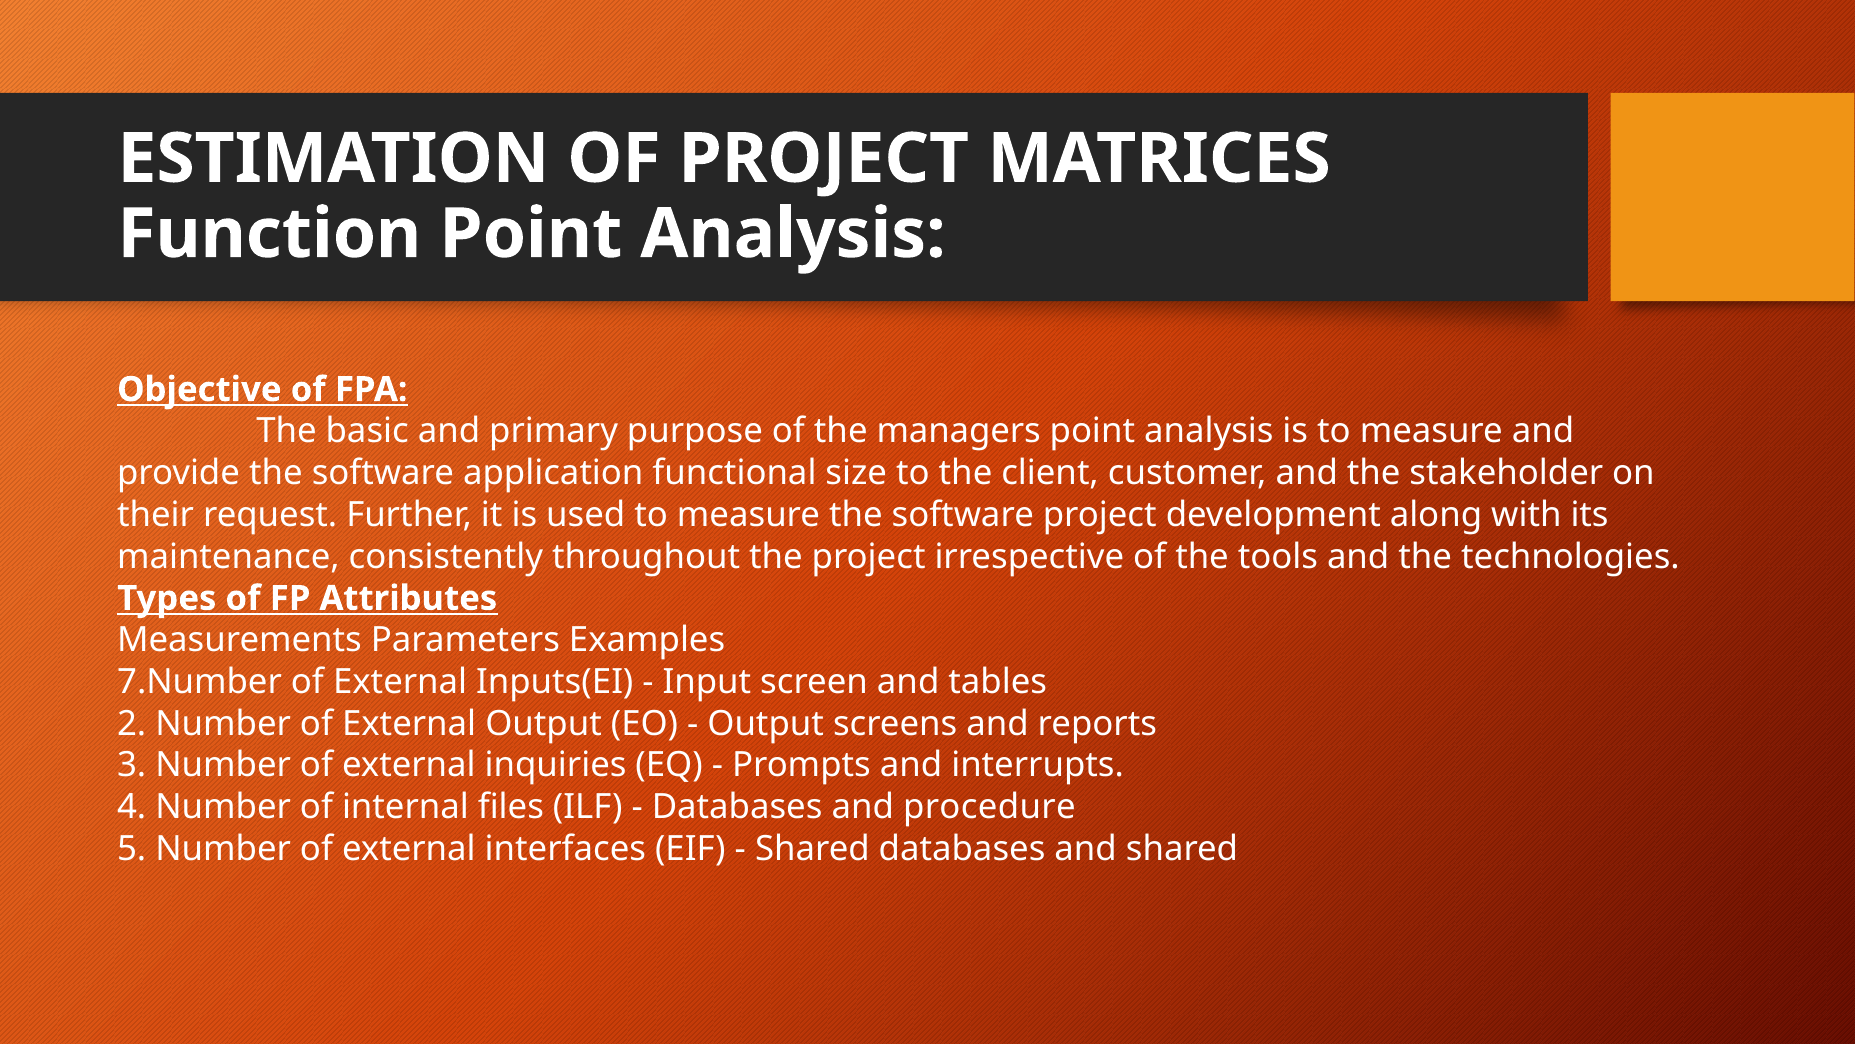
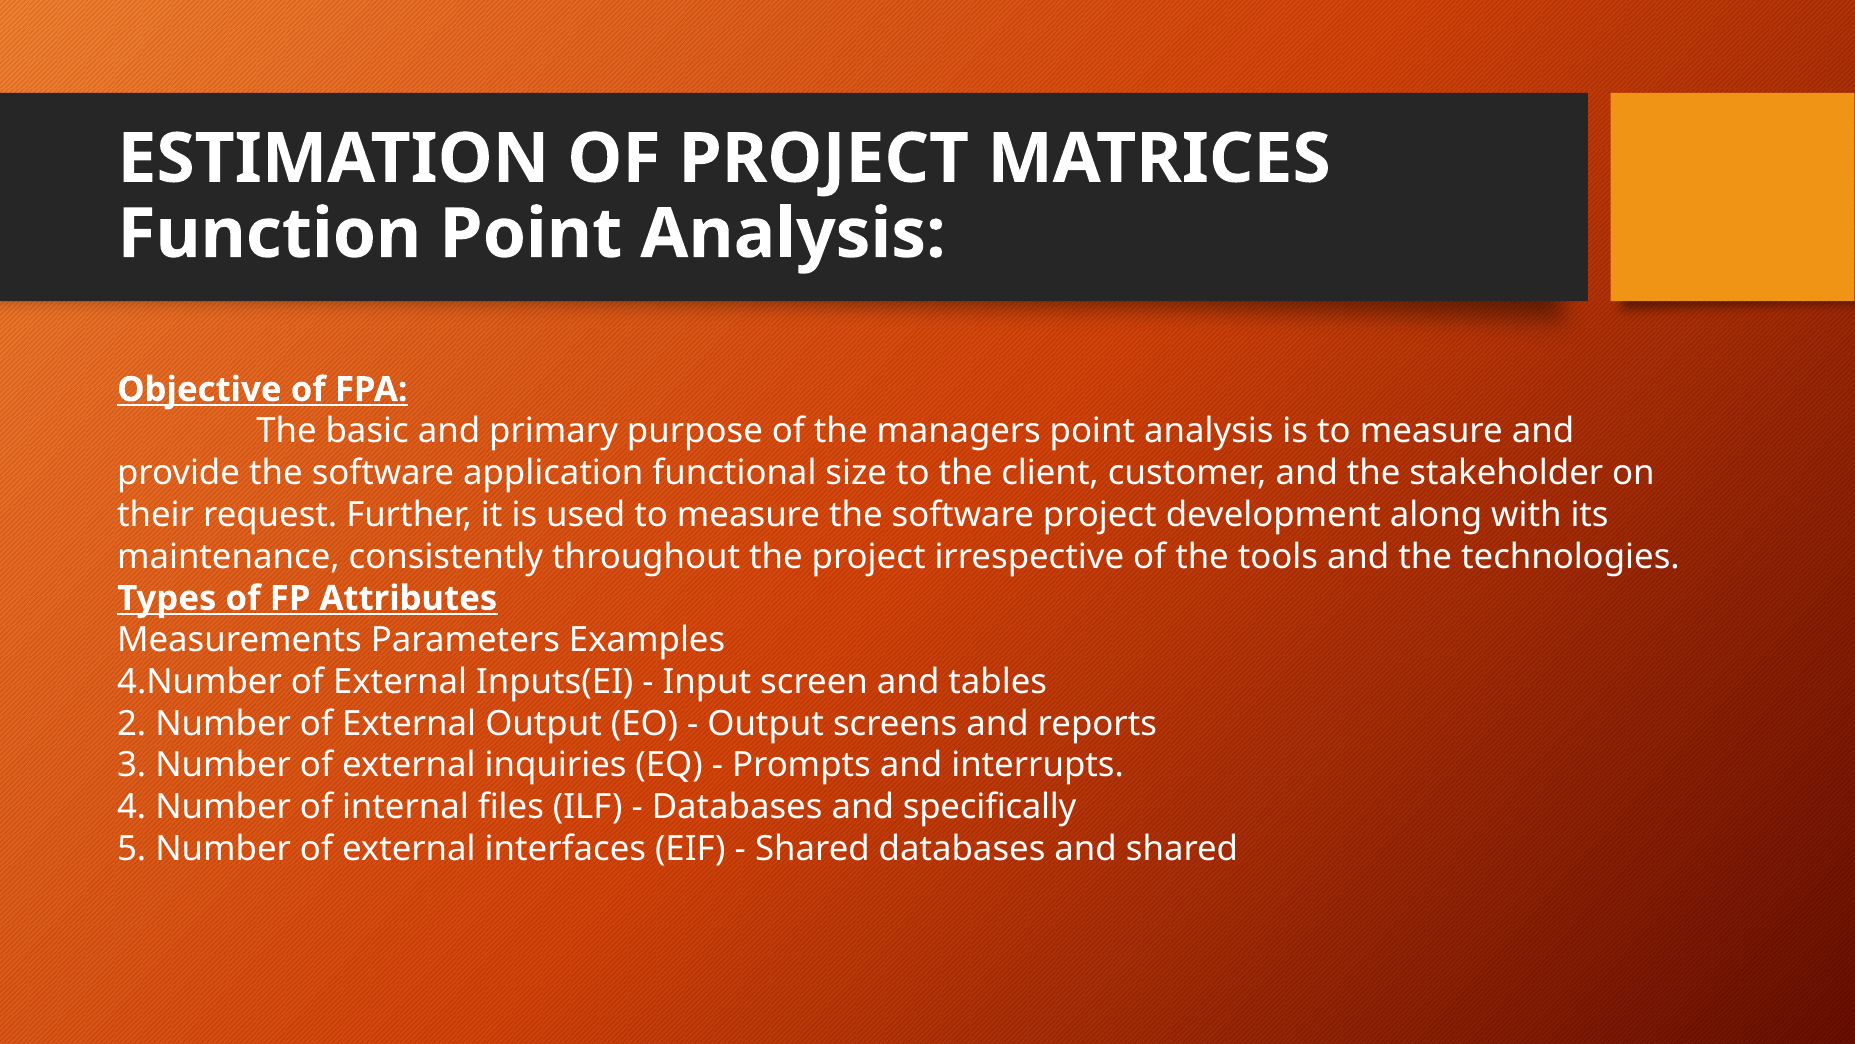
7.Number: 7.Number -> 4.Number
procedure: procedure -> specifically
